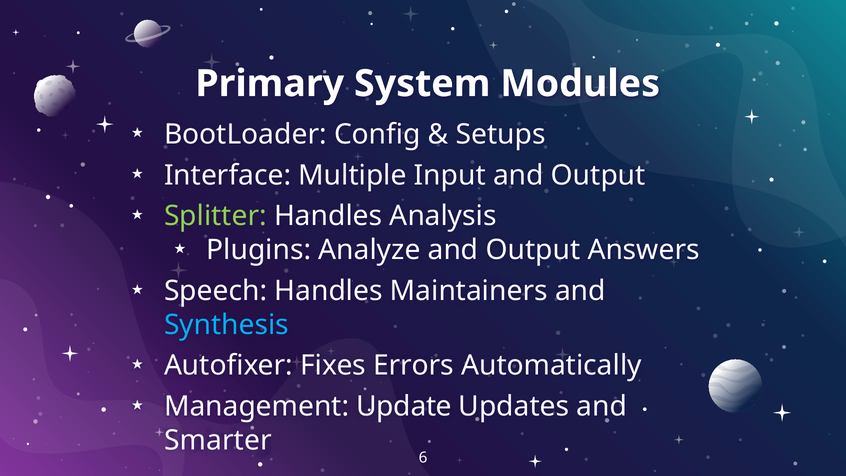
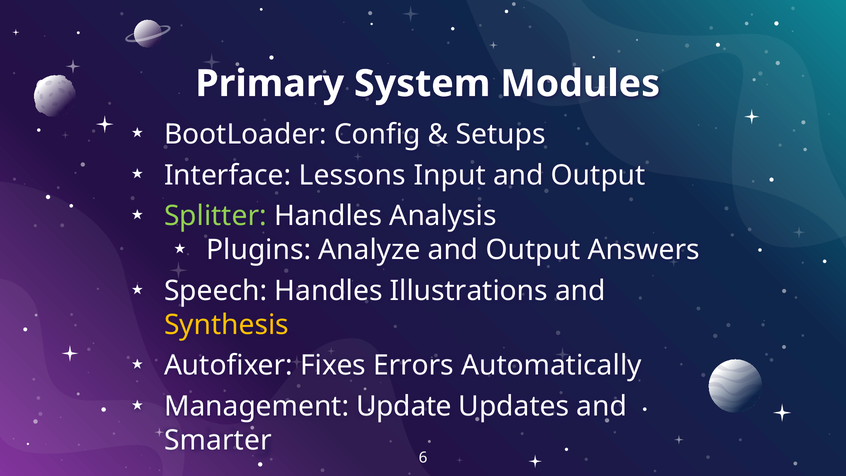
Multiple: Multiple -> Lessons
Maintainers: Maintainers -> Illustrations
Synthesis colour: light blue -> yellow
